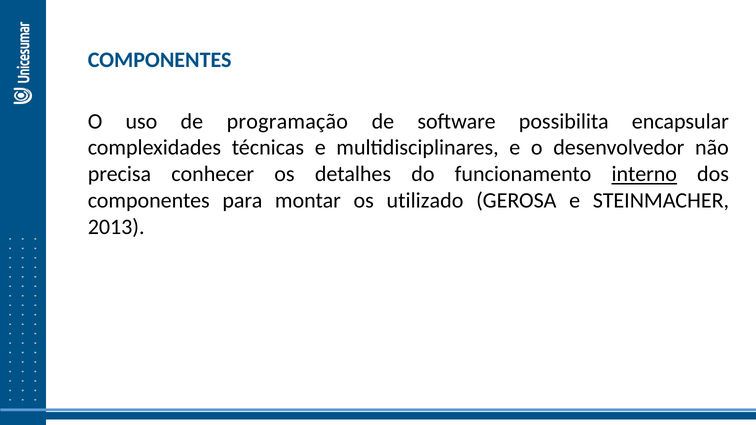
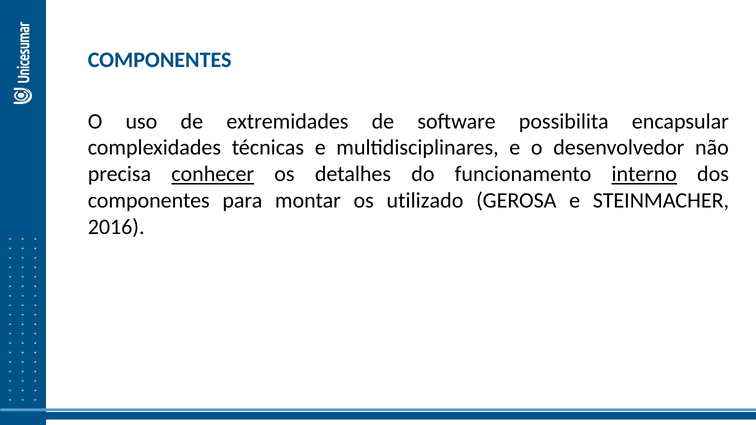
programação: programação -> extremidades
conhecer underline: none -> present
2013: 2013 -> 2016
